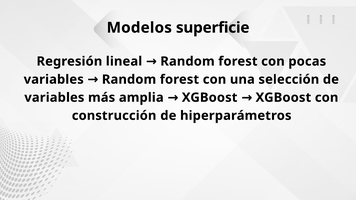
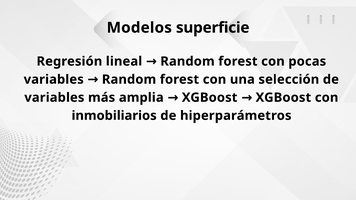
construcción: construcción -> inmobiliarios
